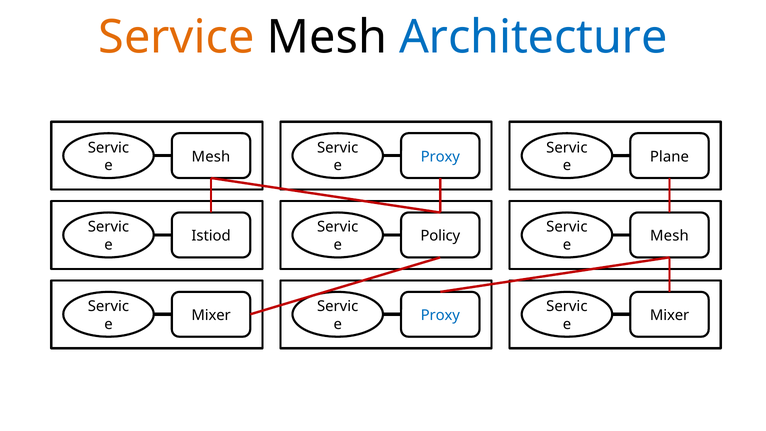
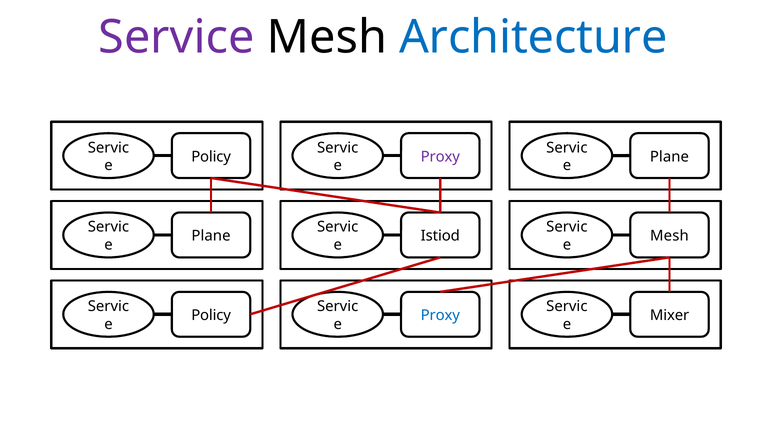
Service colour: orange -> purple
Mesh at (211, 157): Mesh -> Policy
Proxy at (440, 157) colour: blue -> purple
Istiod at (211, 236): Istiod -> Plane
Policy: Policy -> Istiod
Mixer at (211, 315): Mixer -> Policy
